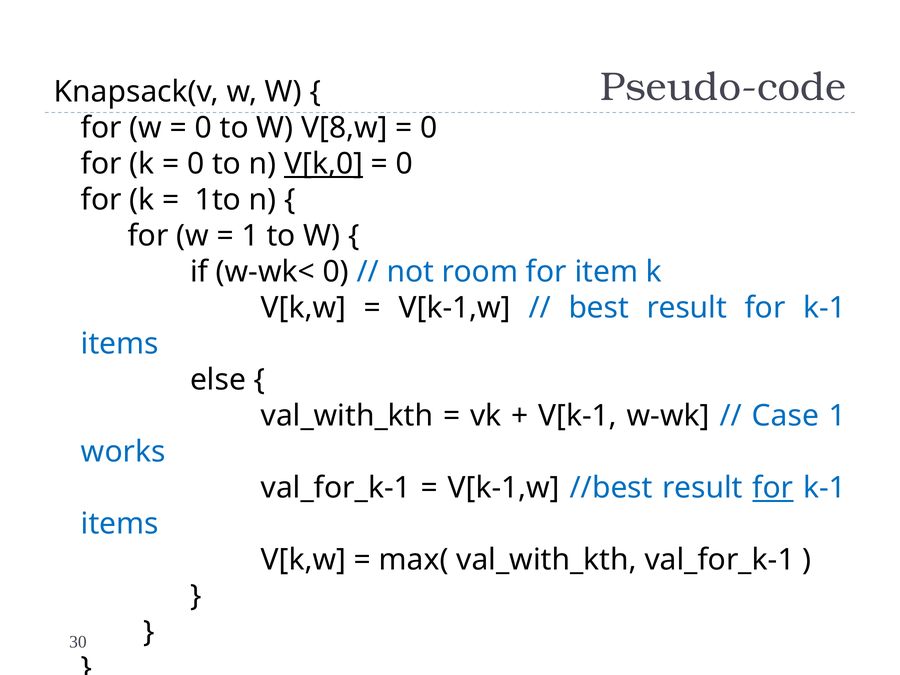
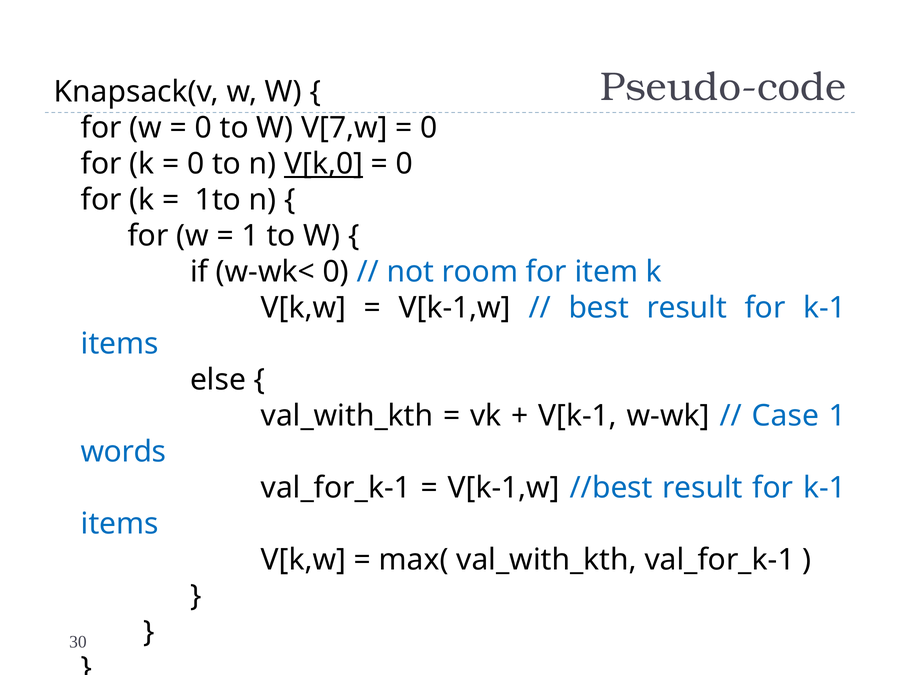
V[8,w: V[8,w -> V[7,w
works: works -> words
for at (773, 488) underline: present -> none
